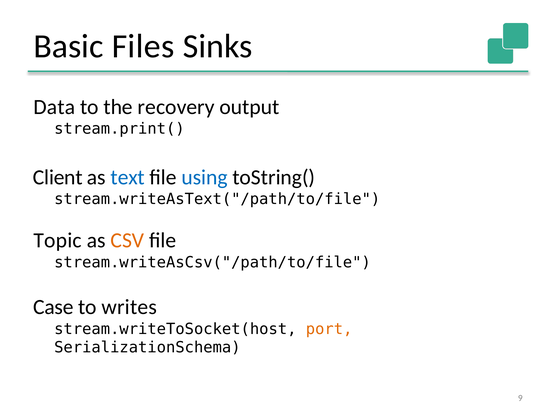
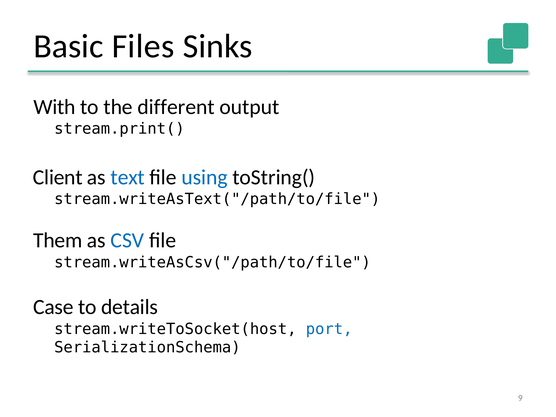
Data: Data -> With
recovery: recovery -> different
Topic: Topic -> Them
CSV colour: orange -> blue
writes: writes -> details
port colour: orange -> blue
